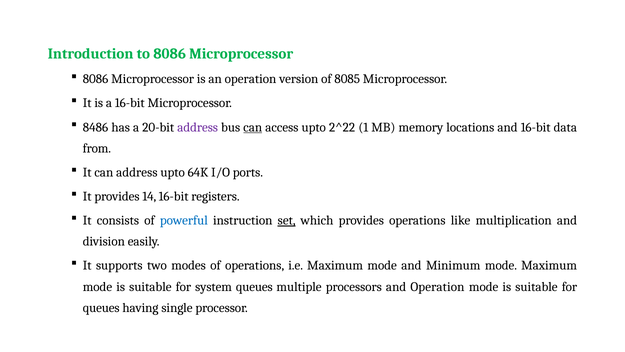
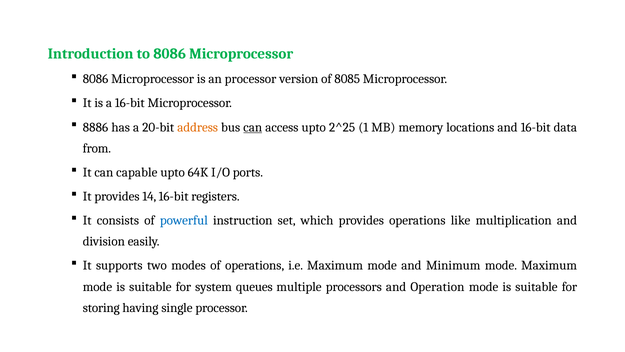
an operation: operation -> processor
8486: 8486 -> 8886
address at (198, 127) colour: purple -> orange
2^22: 2^22 -> 2^25
can address: address -> capable
set underline: present -> none
queues at (101, 307): queues -> storing
